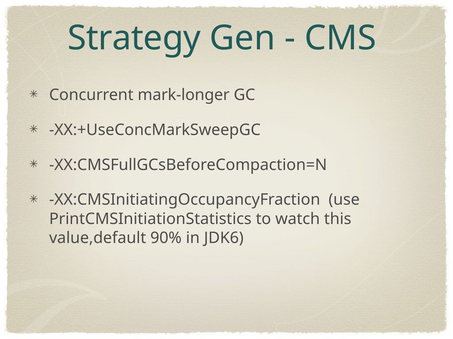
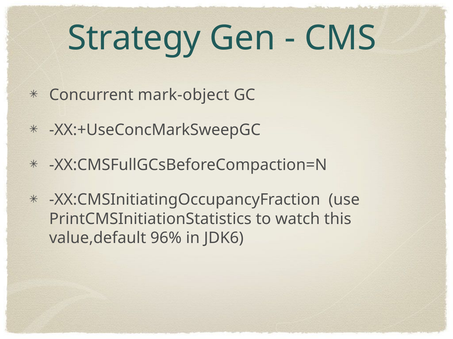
mark-longer: mark-longer -> mark-object
90%: 90% -> 96%
